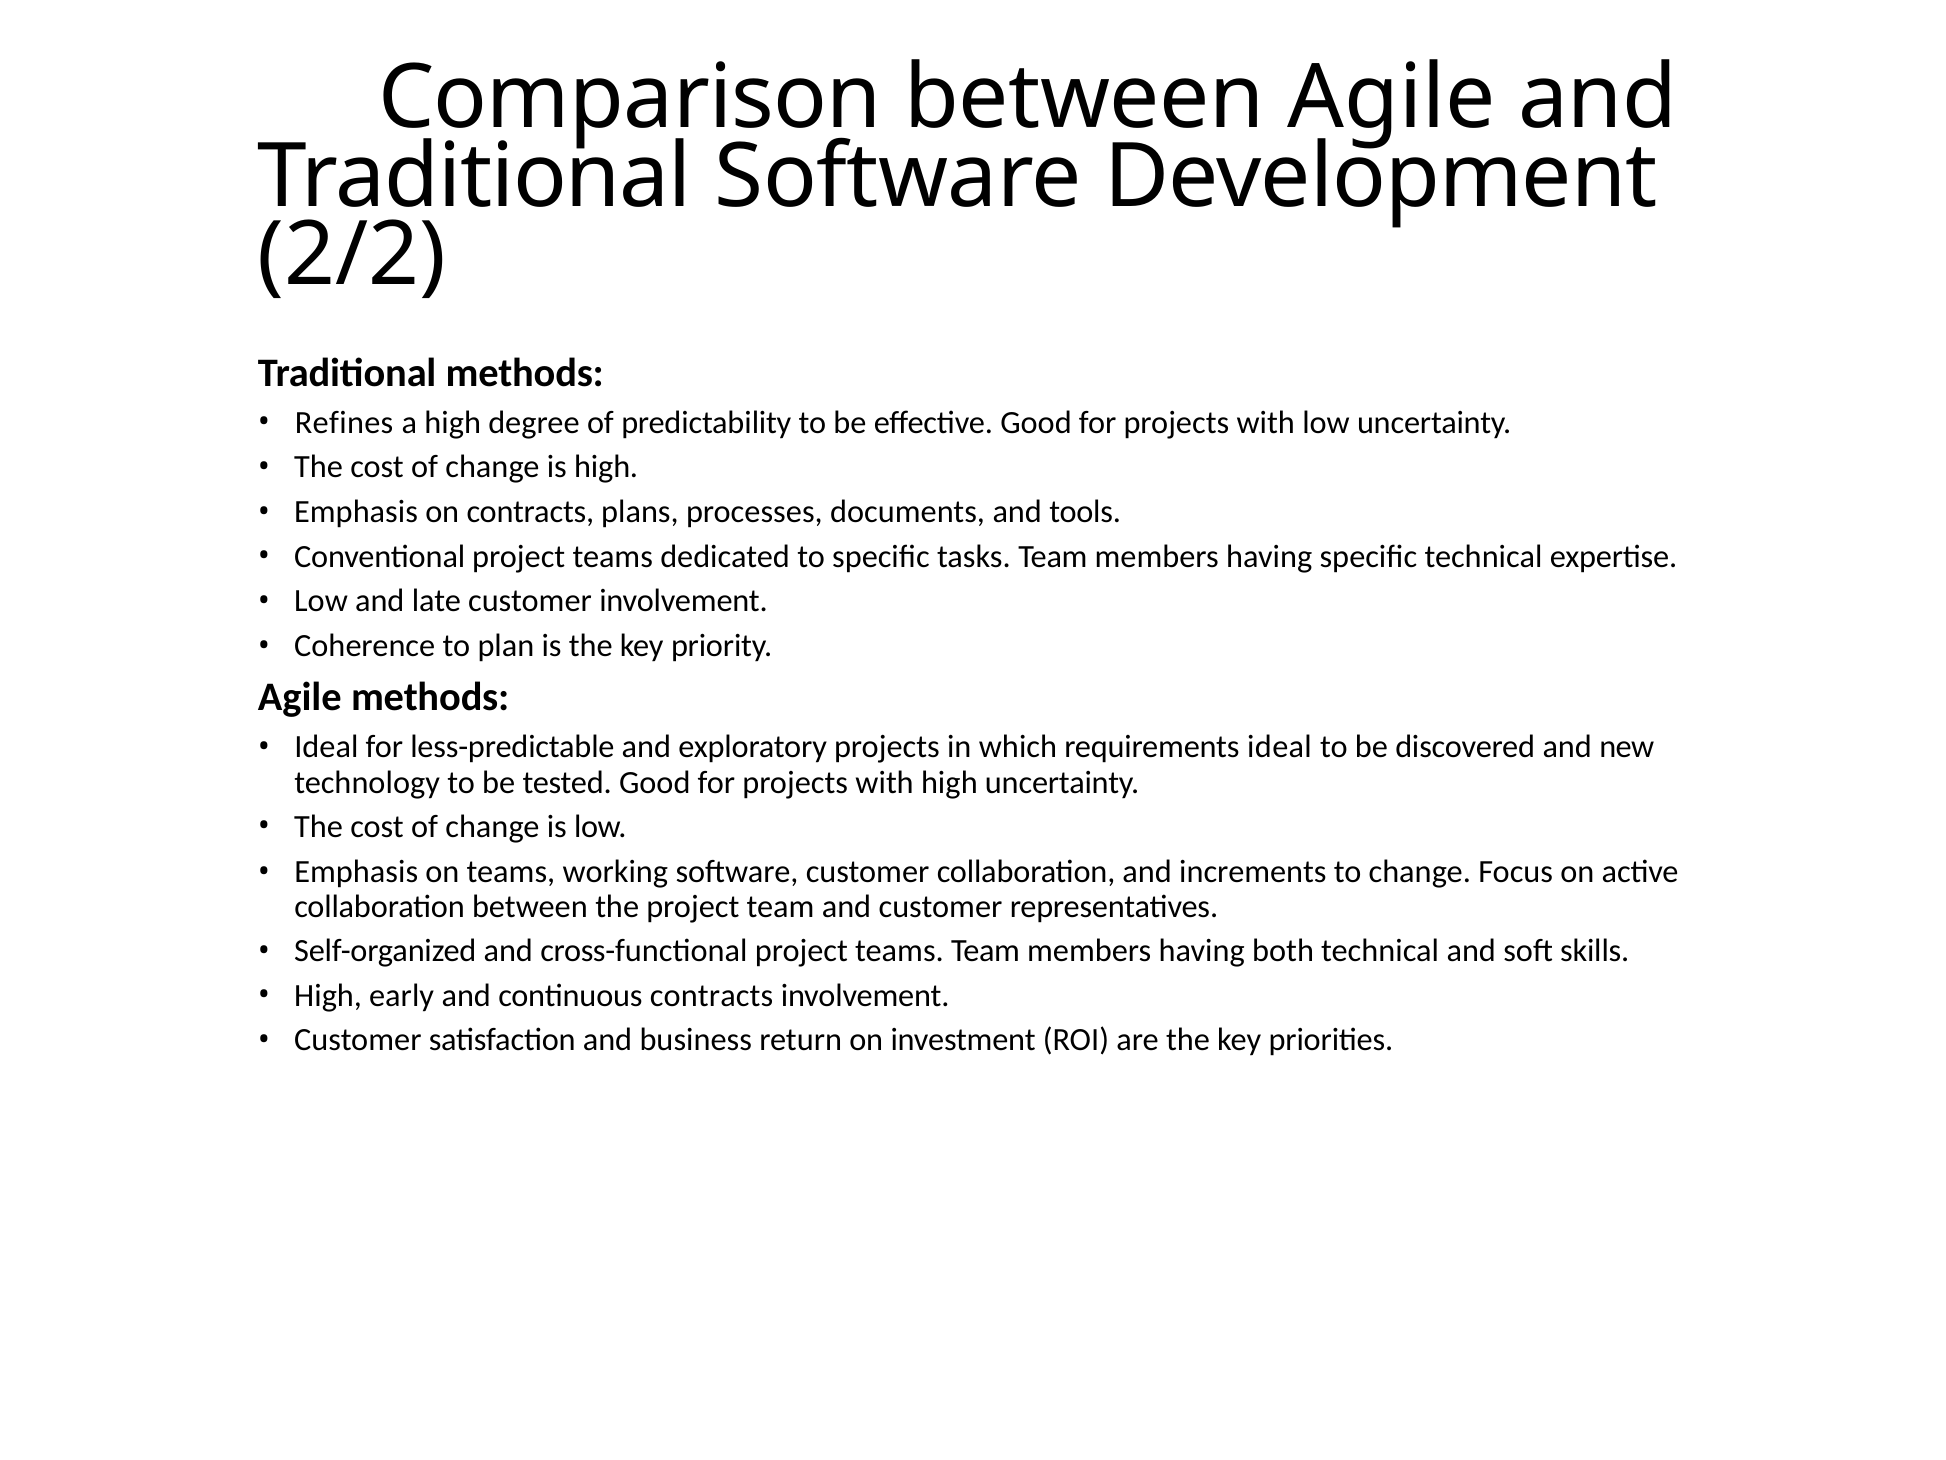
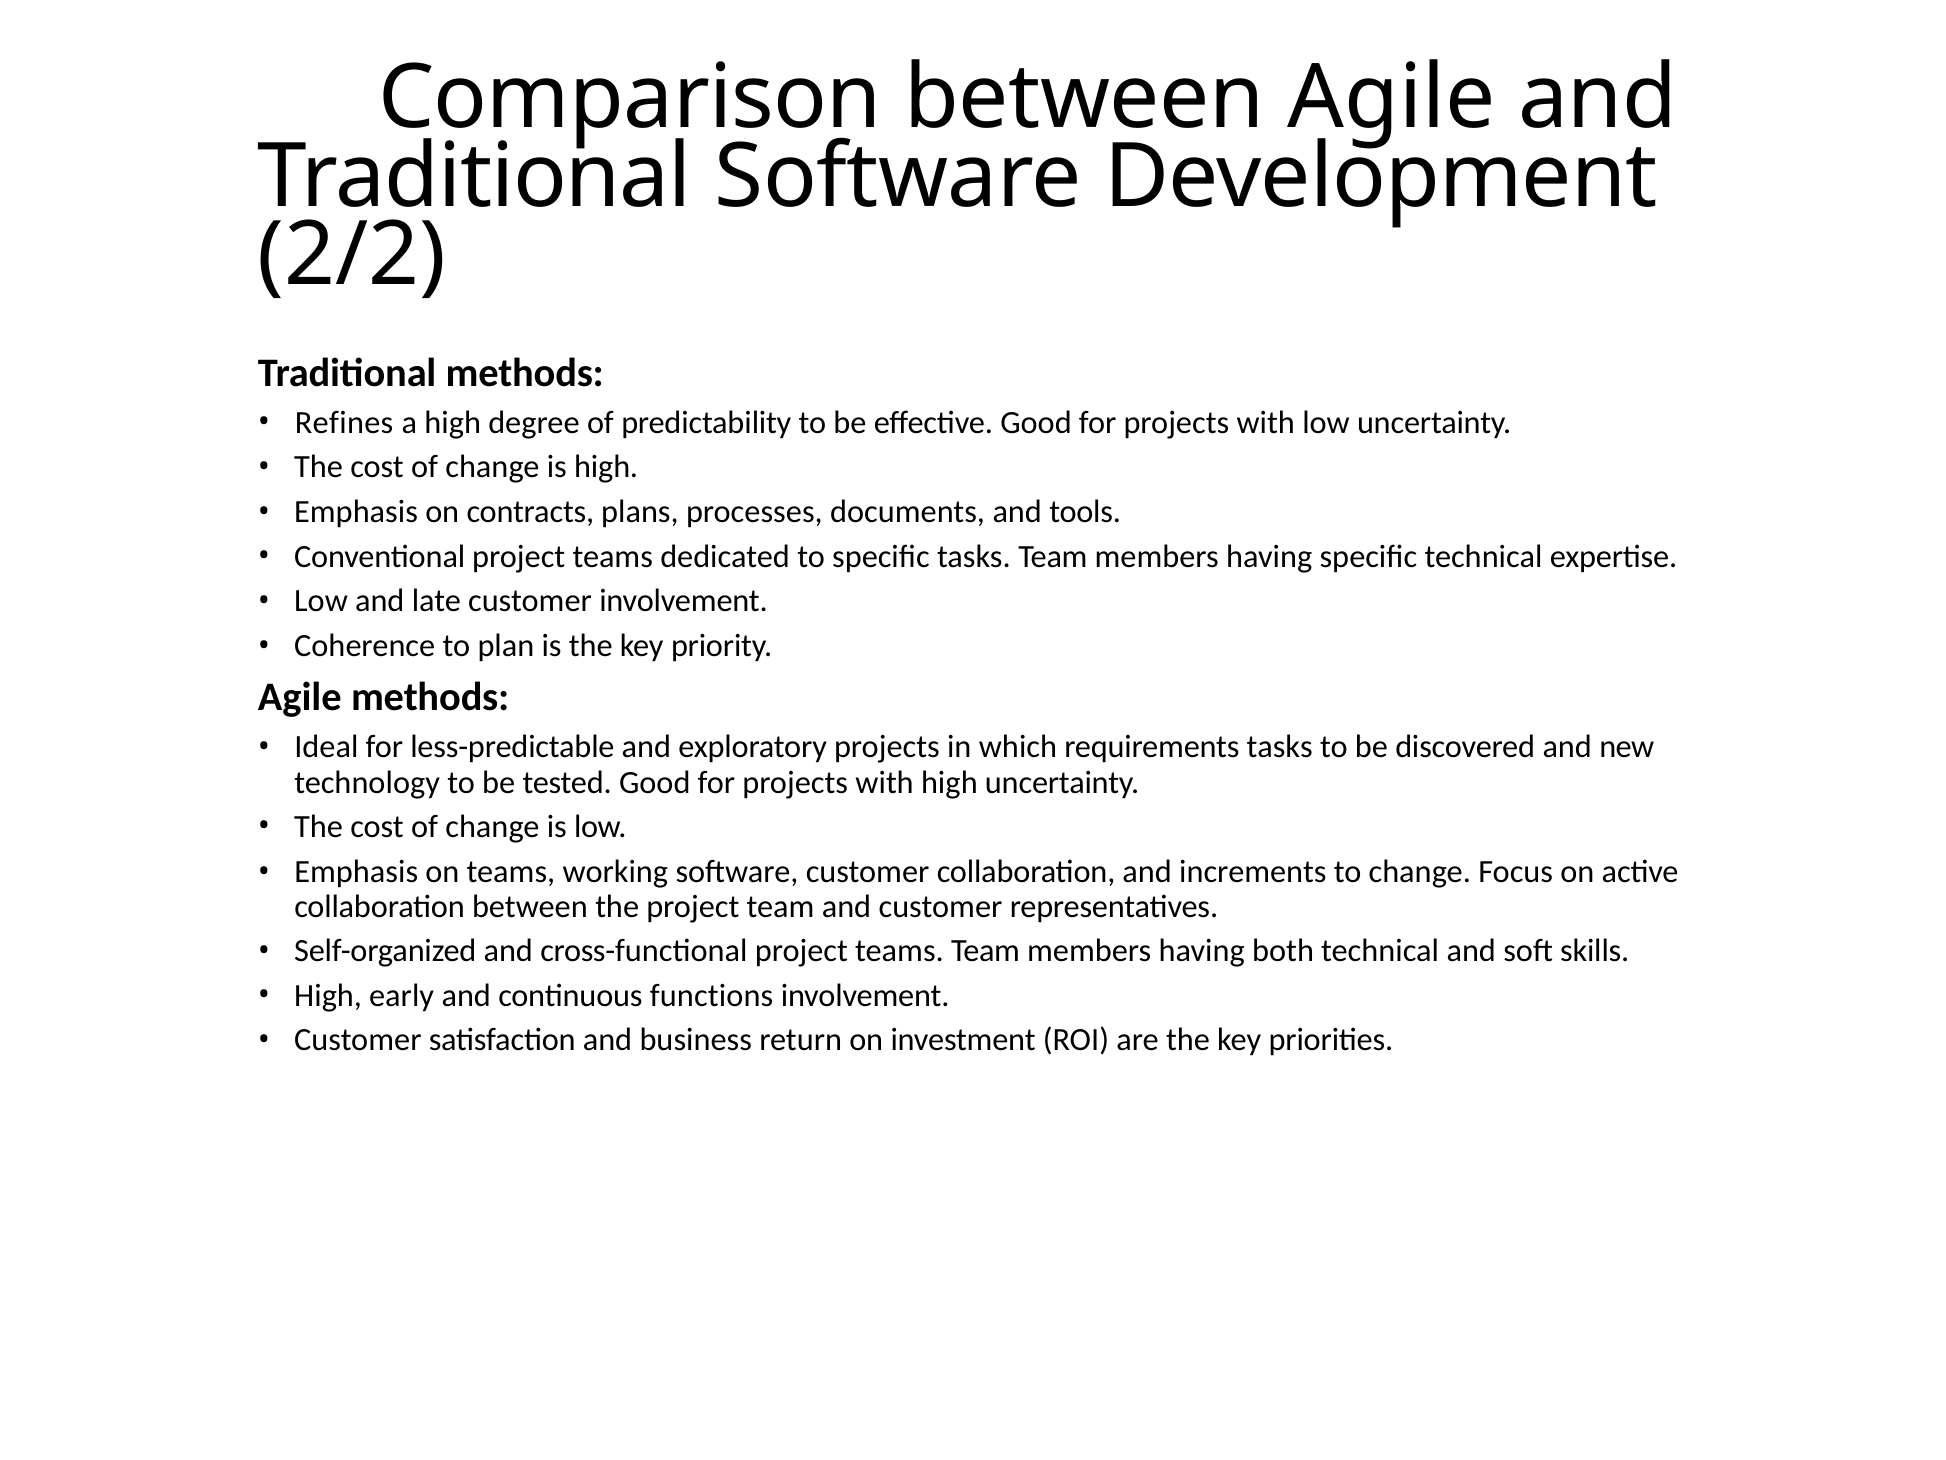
requirements ideal: ideal -> tasks
continuous contracts: contracts -> functions
